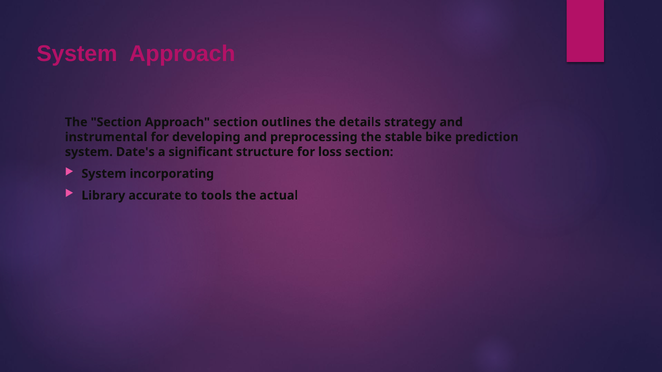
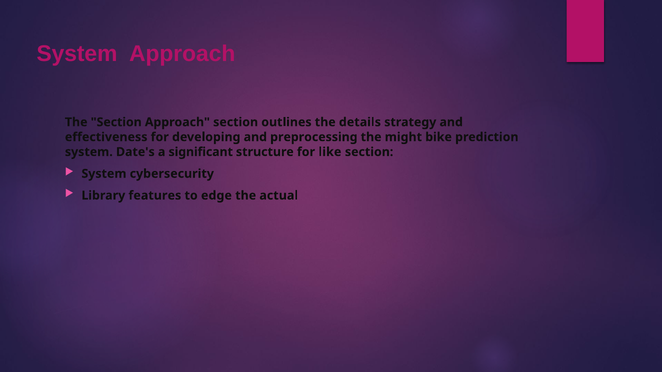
instrumental: instrumental -> effectiveness
stable: stable -> might
loss: loss -> like
incorporating: incorporating -> cybersecurity
accurate: accurate -> features
tools: tools -> edge
